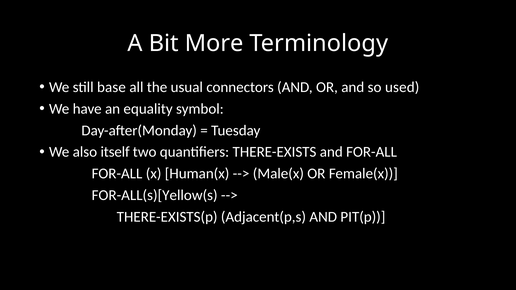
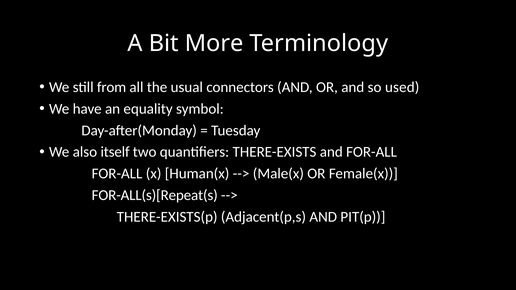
base: base -> from
FOR-ALL(s)[Yellow(s: FOR-ALL(s)[Yellow(s -> FOR-ALL(s)[Repeat(s
